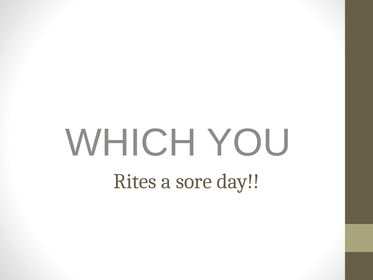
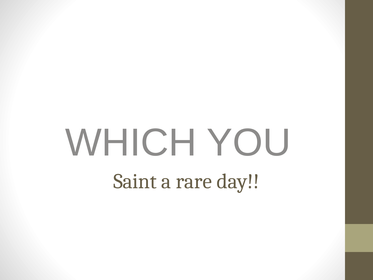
Rites: Rites -> Saint
sore: sore -> rare
